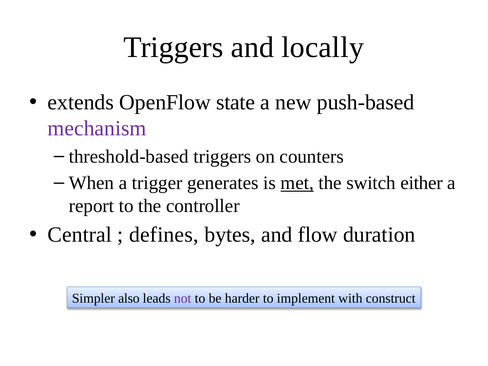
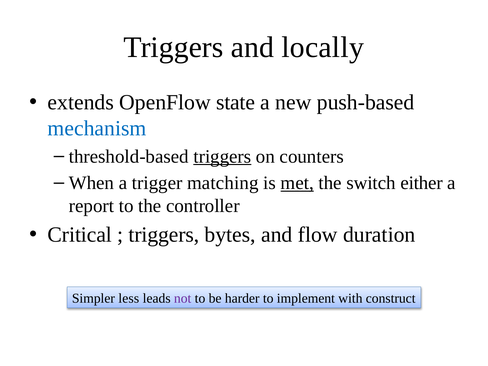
mechanism colour: purple -> blue
triggers at (222, 156) underline: none -> present
generates: generates -> matching
Central: Central -> Critical
defines at (164, 235): defines -> triggers
also: also -> less
